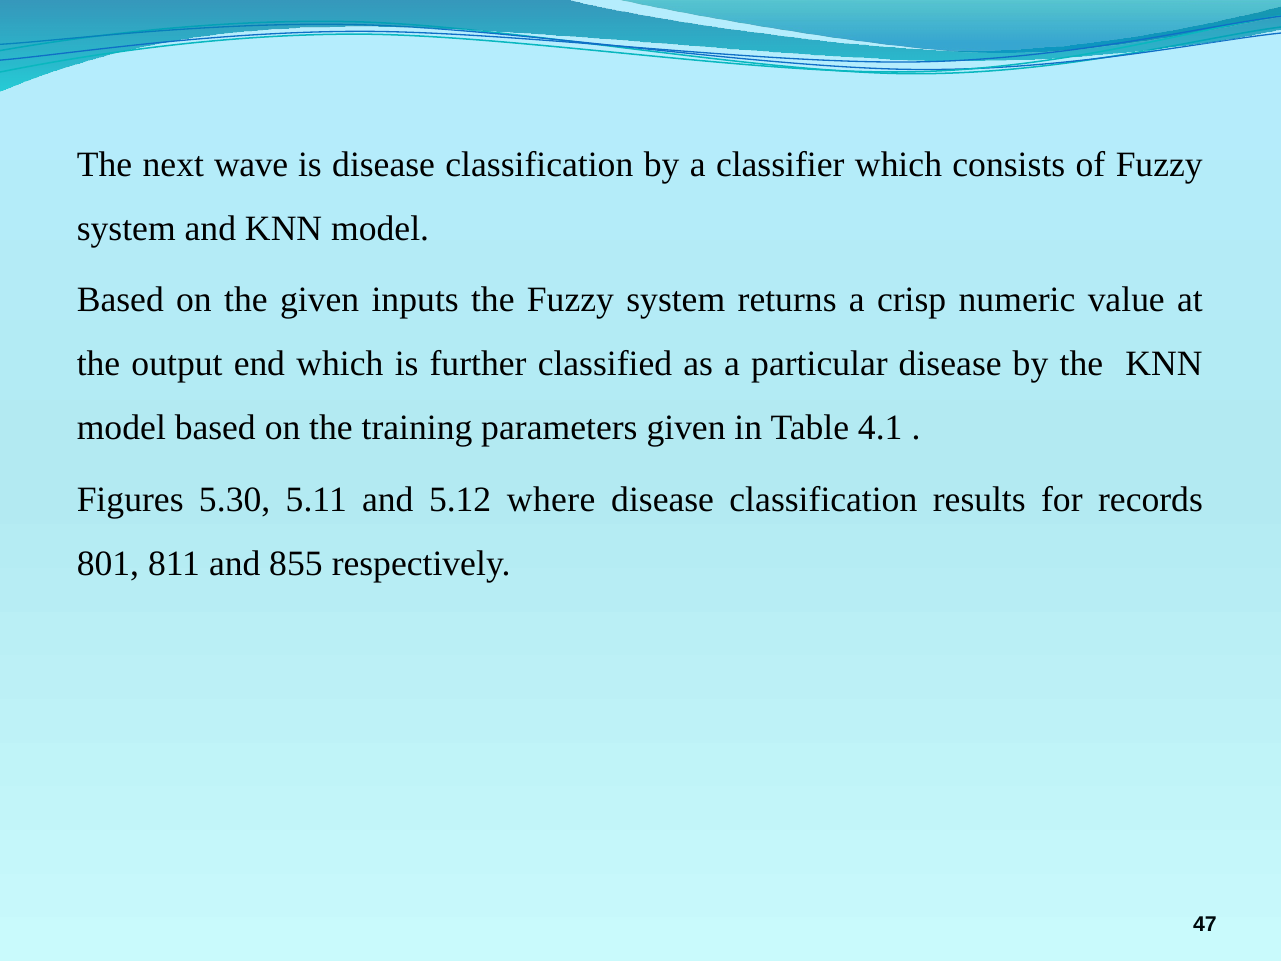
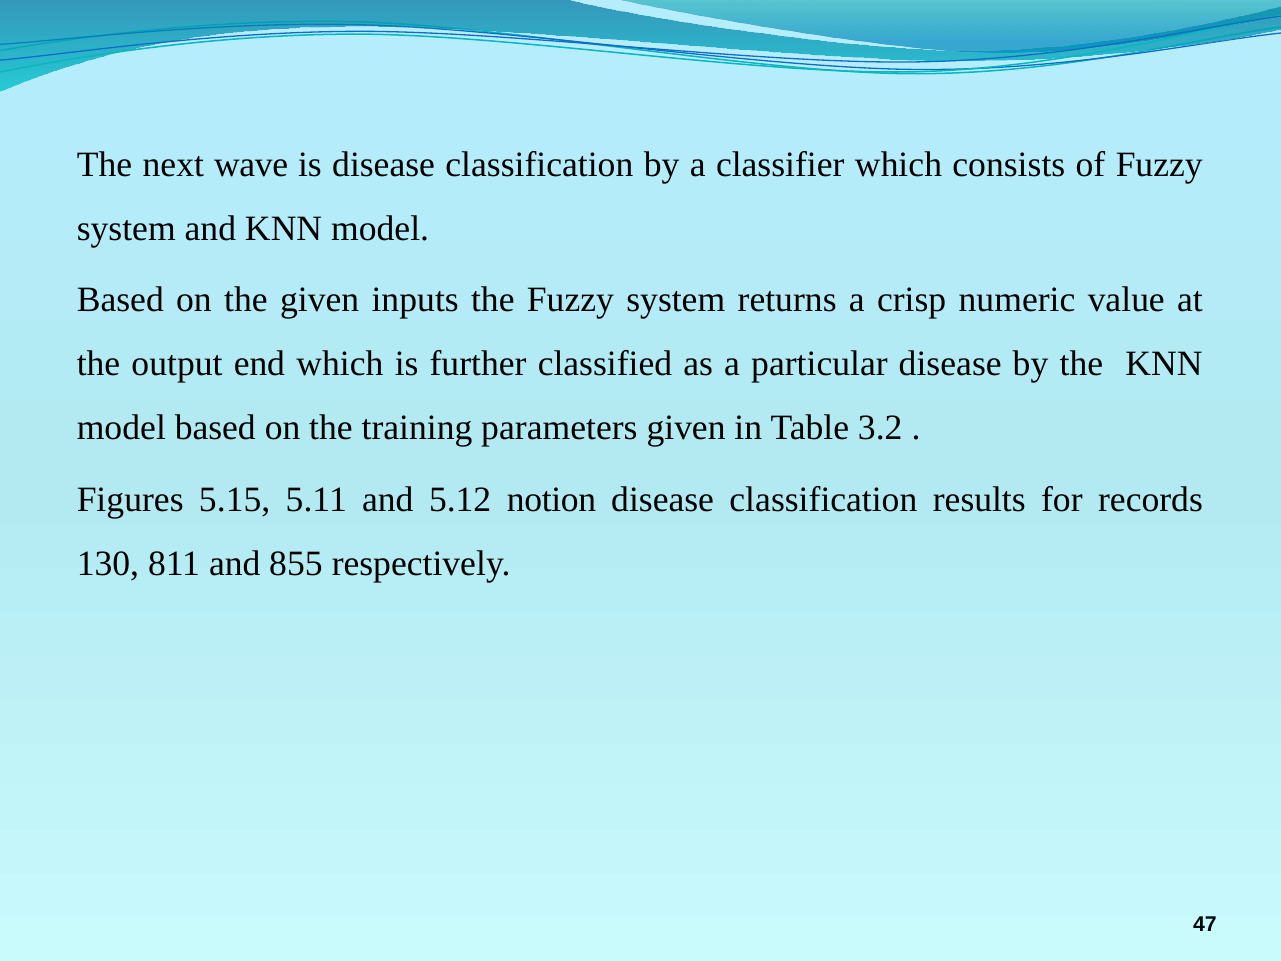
4.1: 4.1 -> 3.2
5.30: 5.30 -> 5.15
where: where -> notion
801: 801 -> 130
